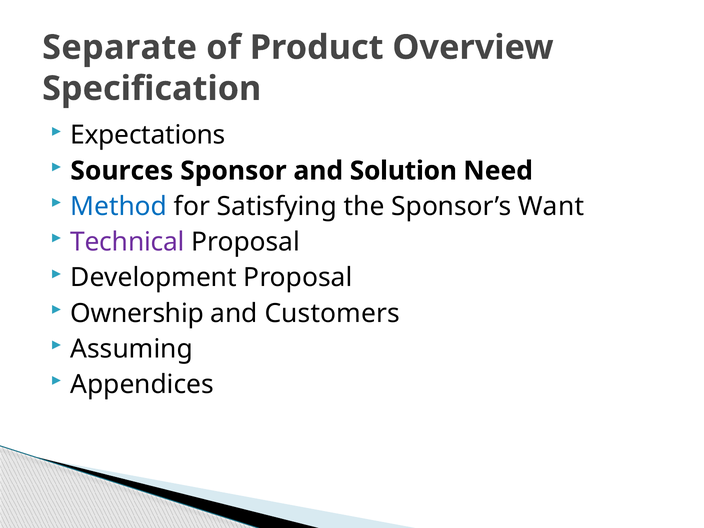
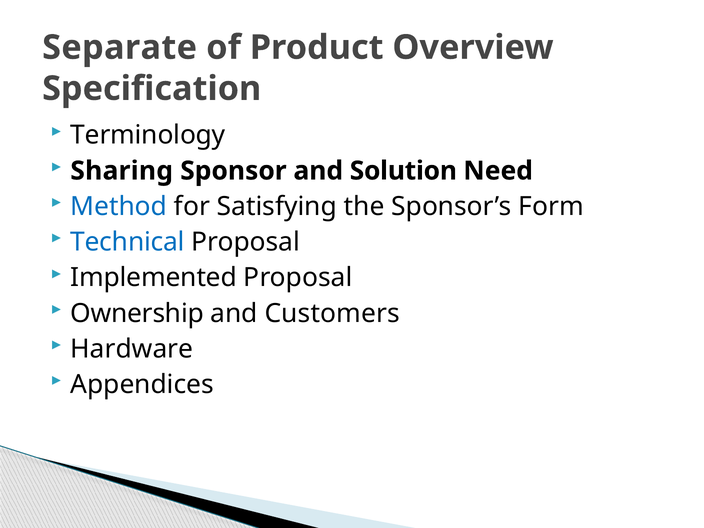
Expectations: Expectations -> Terminology
Sources: Sources -> Sharing
Want: Want -> Form
Technical colour: purple -> blue
Development: Development -> Implemented
Assuming: Assuming -> Hardware
